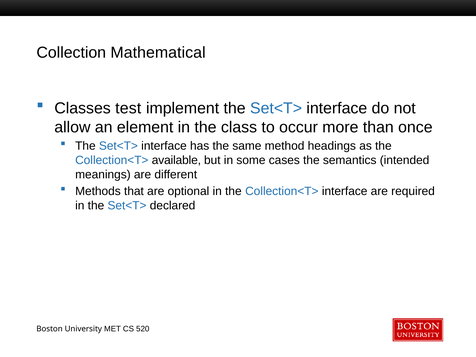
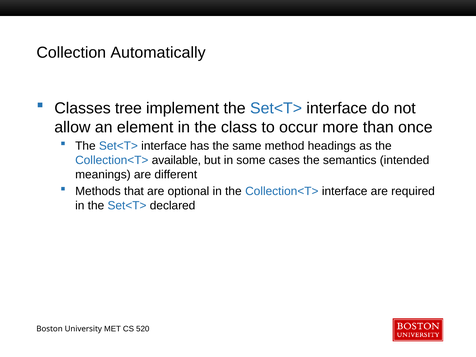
Mathematical: Mathematical -> Automatically
test: test -> tree
